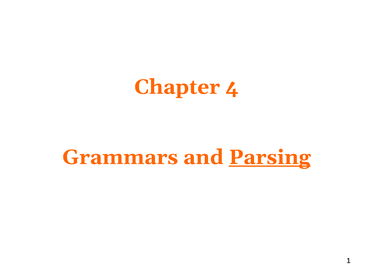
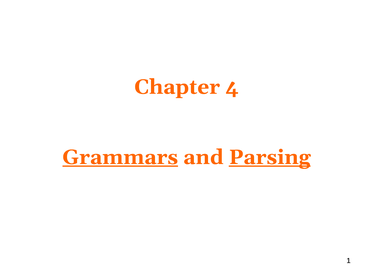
Grammars underline: none -> present
